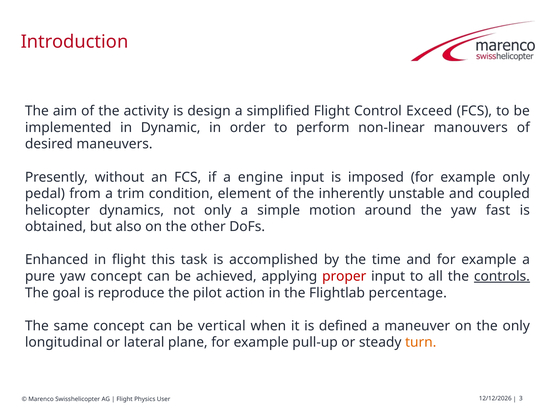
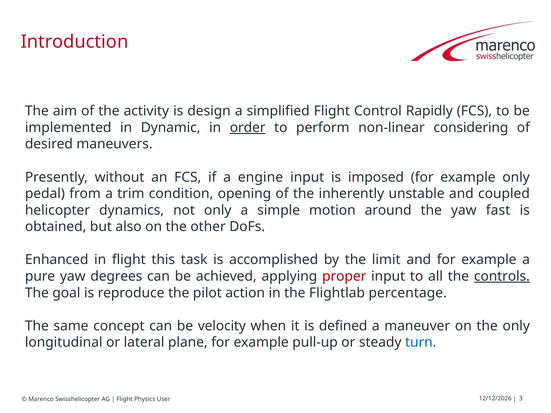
Exceed: Exceed -> Rapidly
order underline: none -> present
manouvers: manouvers -> considering
element: element -> opening
time: time -> limit
yaw concept: concept -> degrees
vertical: vertical -> velocity
turn colour: orange -> blue
